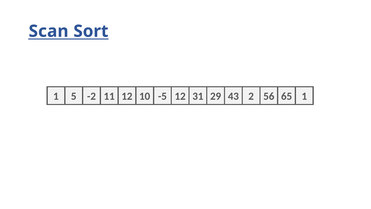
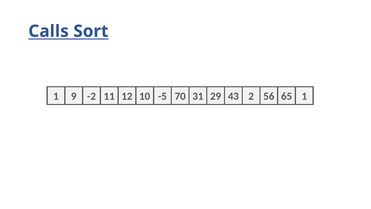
Scan: Scan -> Calls
5: 5 -> 9
-5 12: 12 -> 70
